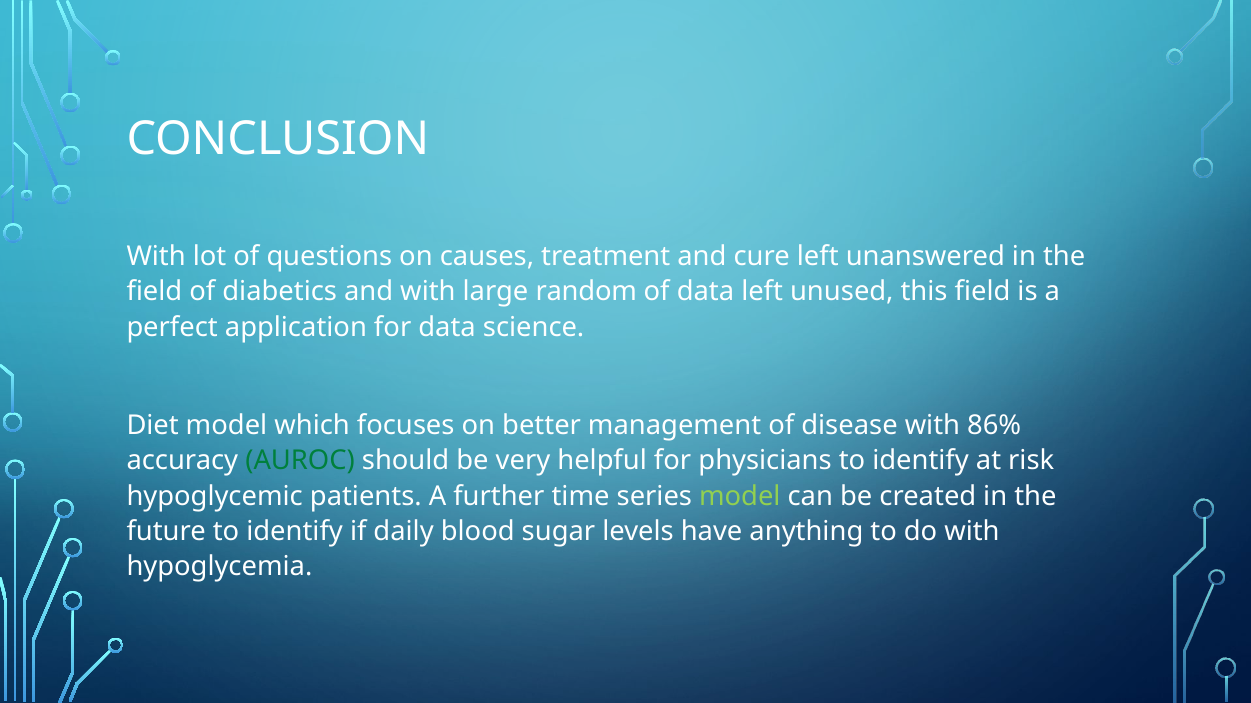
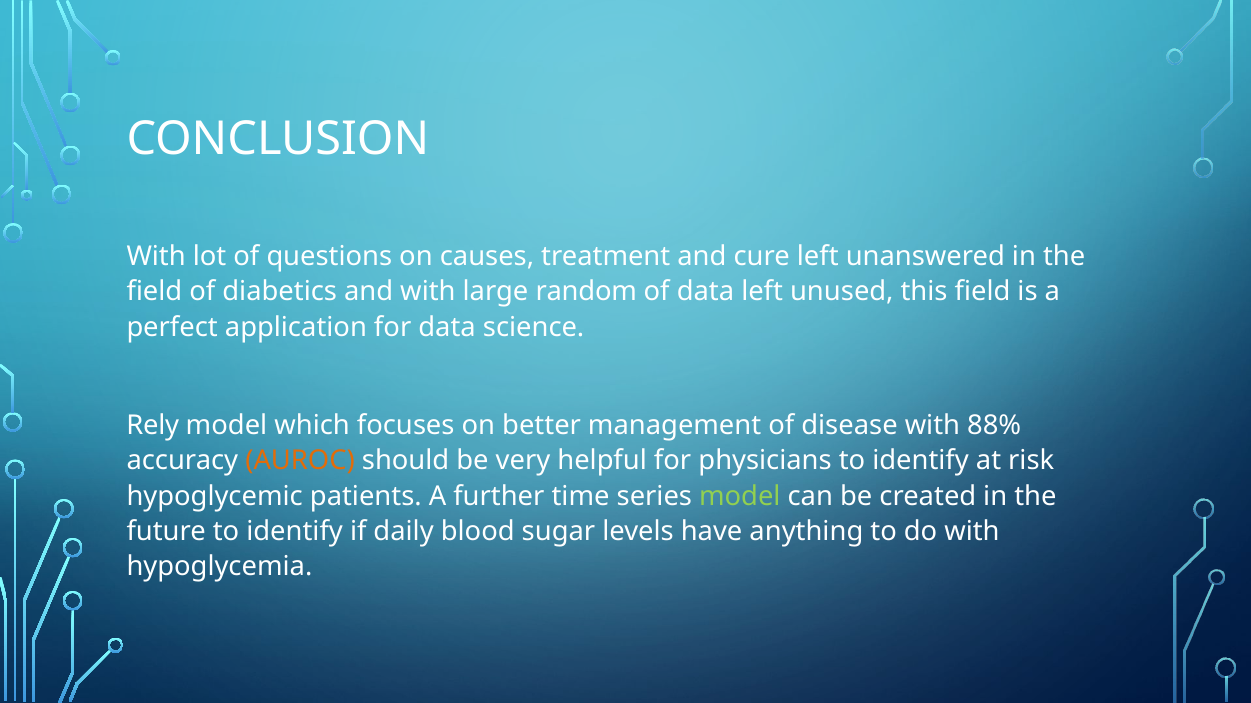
Diet: Diet -> Rely
86%: 86% -> 88%
AUROC colour: green -> orange
